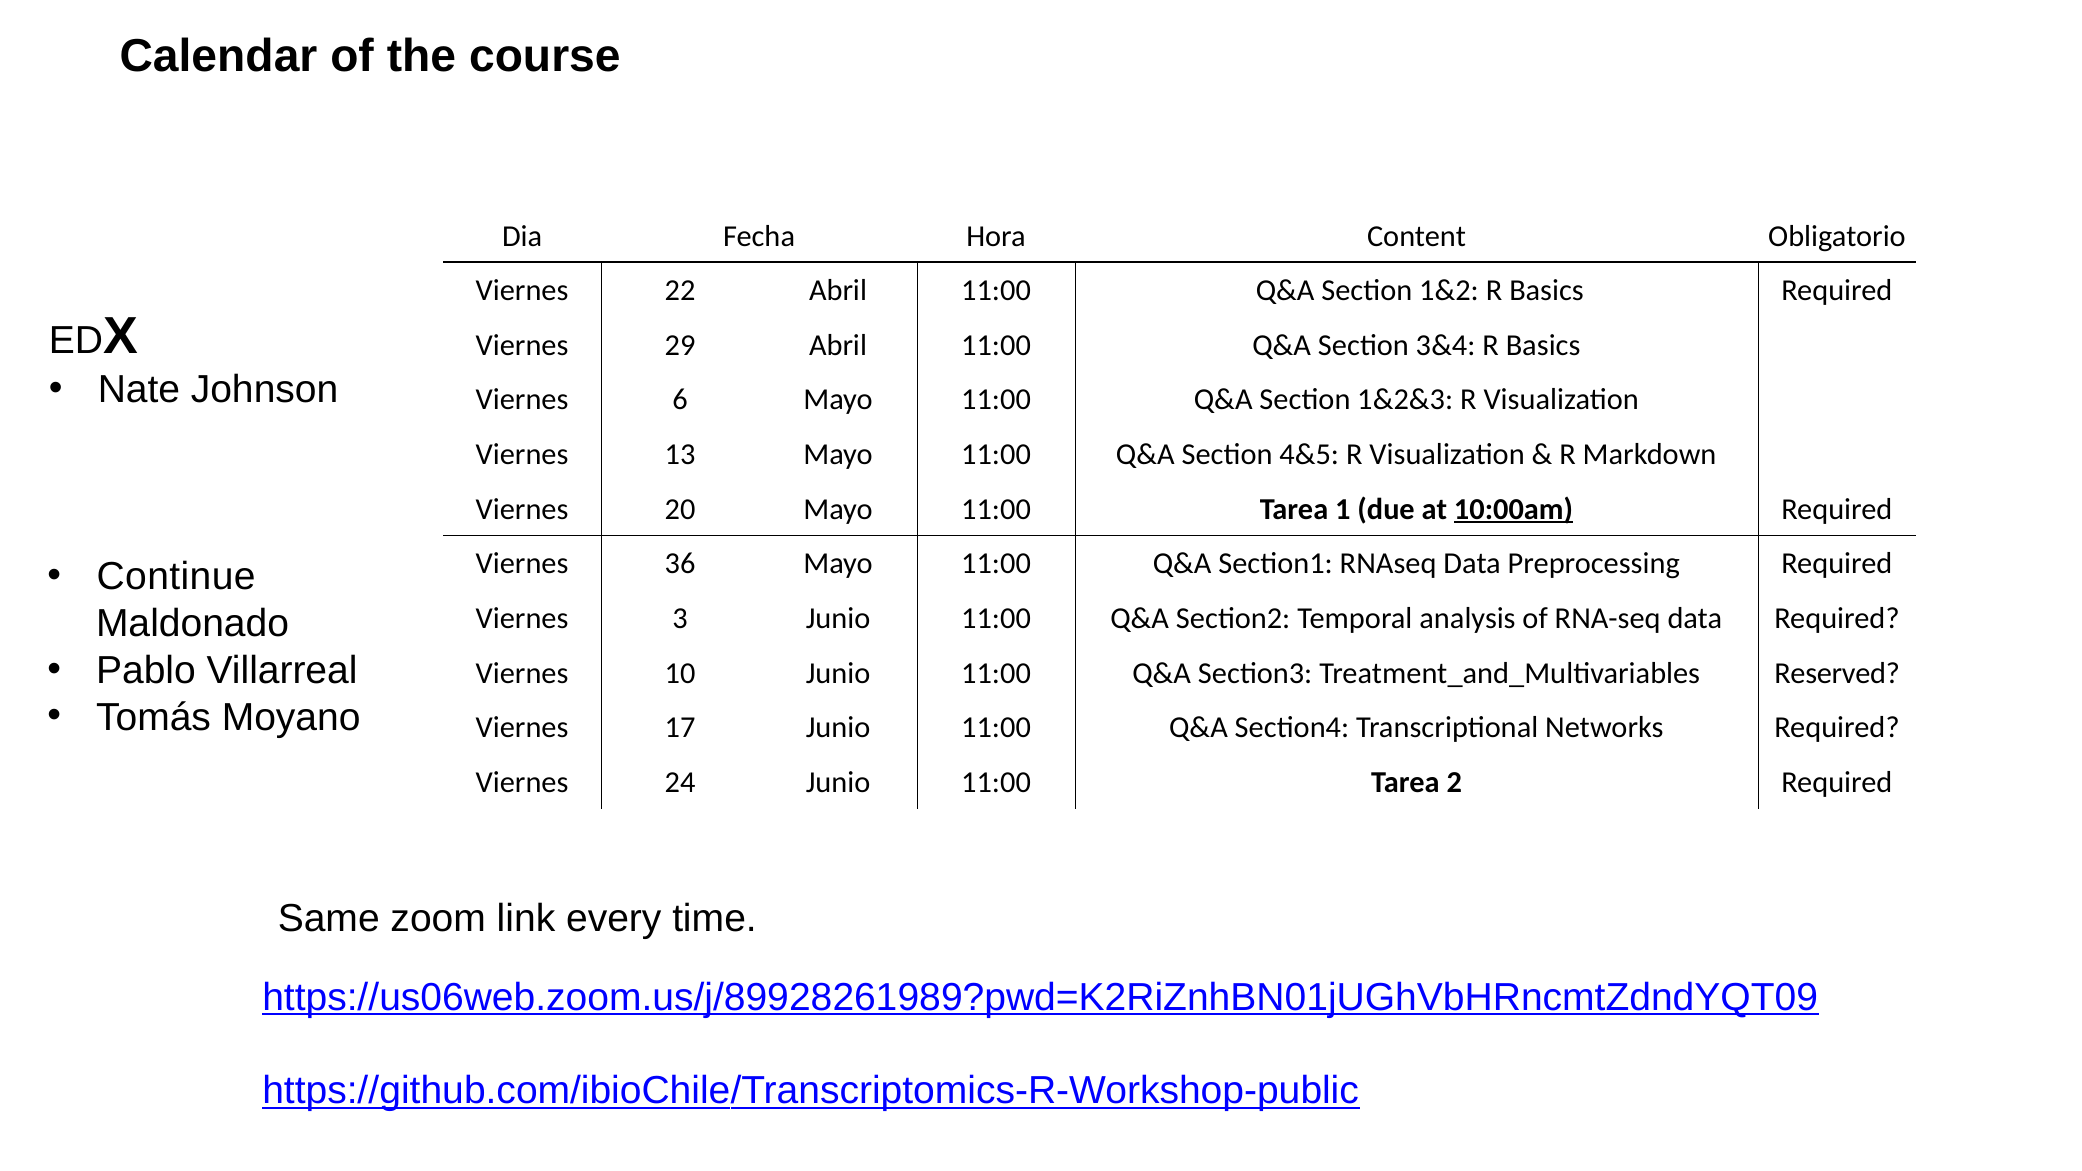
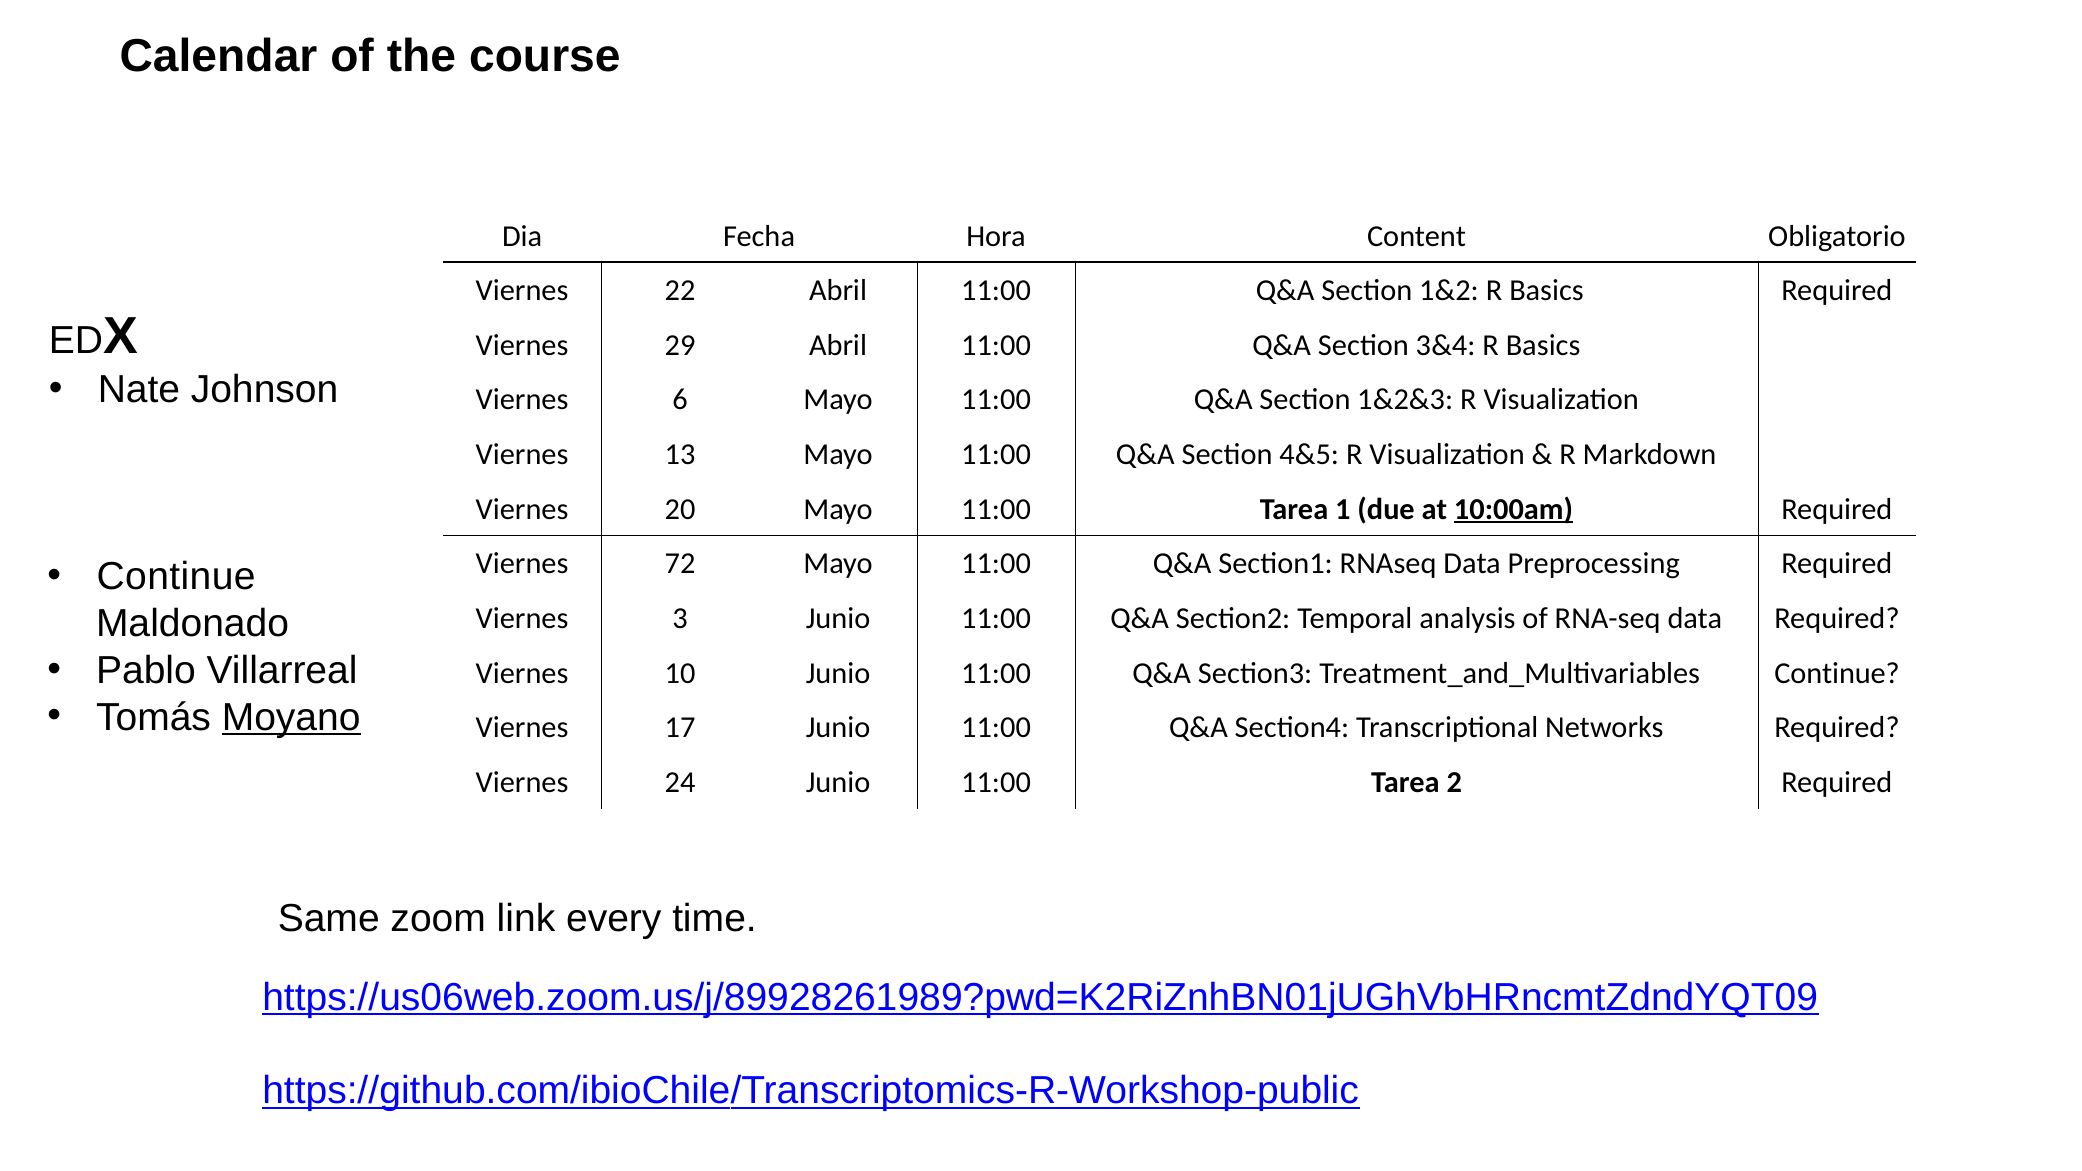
36: 36 -> 72
Reserved at (1837, 673): Reserved -> Continue
Moyano underline: none -> present
